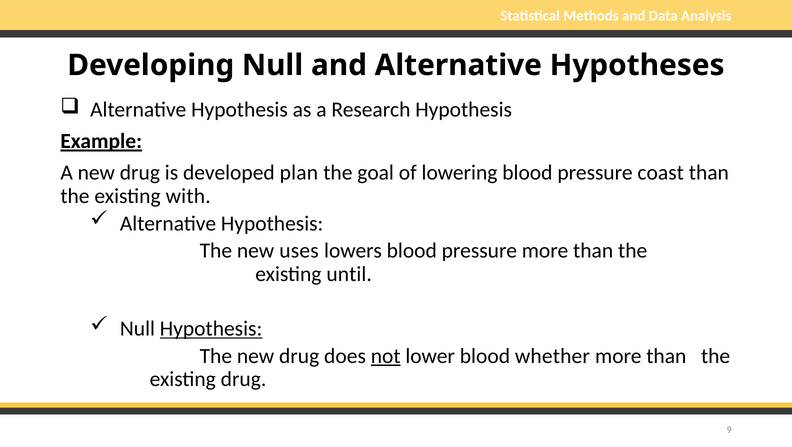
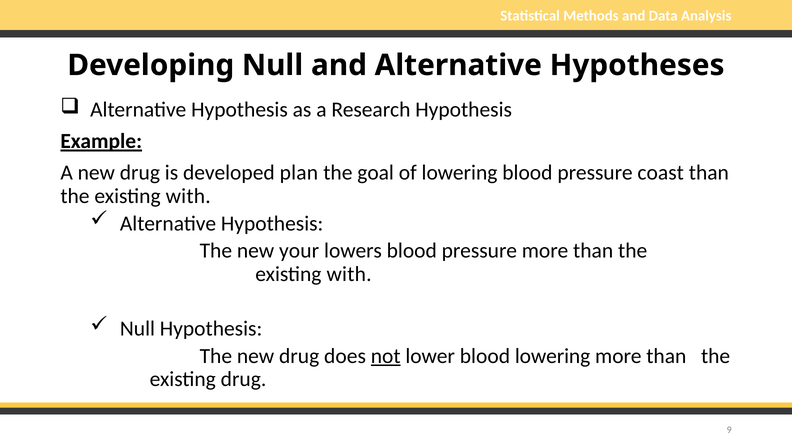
uses: uses -> your
until at (349, 274): until -> with
Hypothesis at (211, 328) underline: present -> none
blood whether: whether -> lowering
